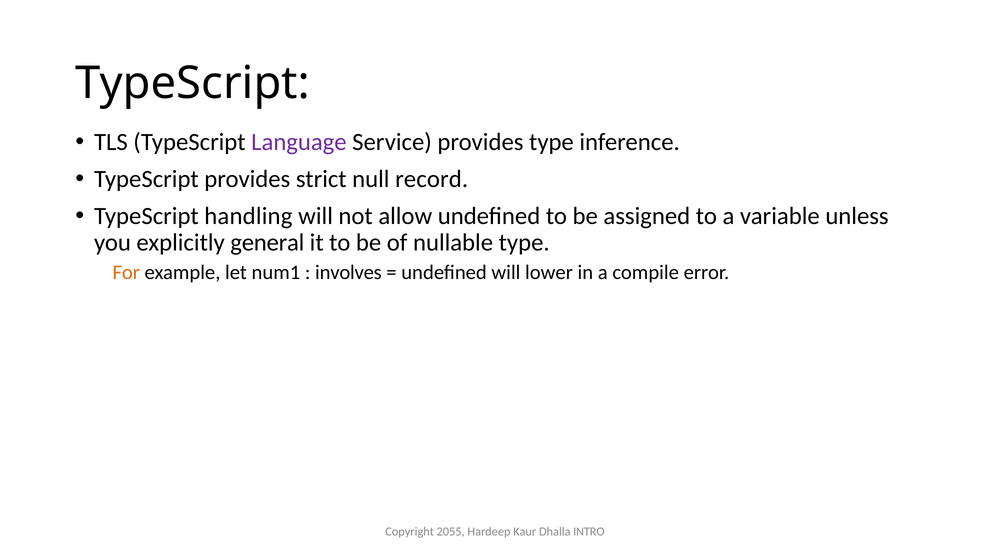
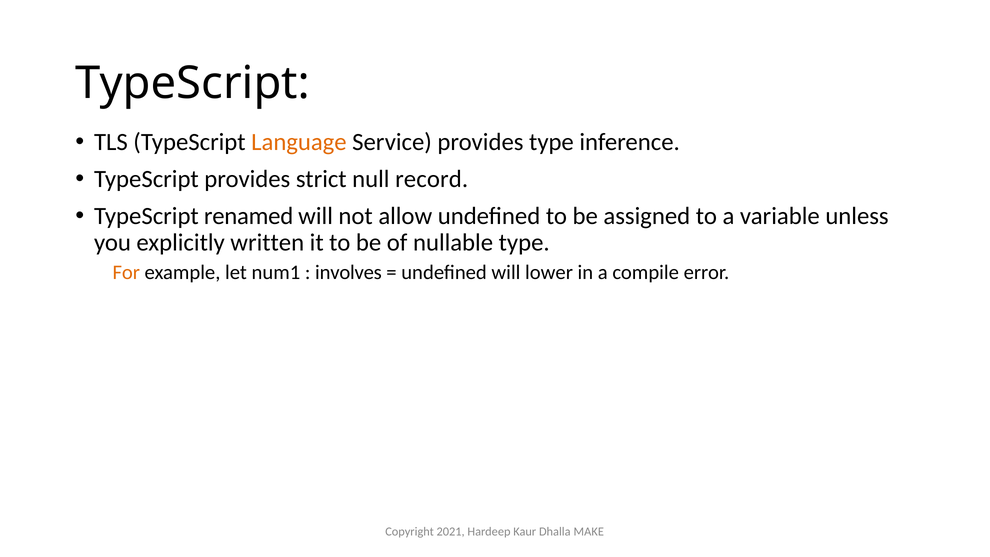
Language colour: purple -> orange
handling: handling -> renamed
general: general -> written
2055: 2055 -> 2021
INTRO: INTRO -> MAKE
